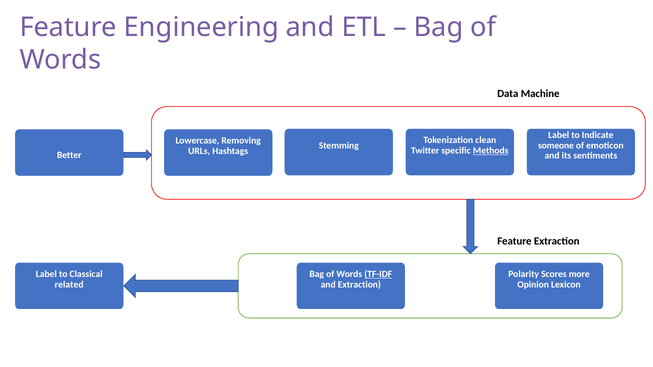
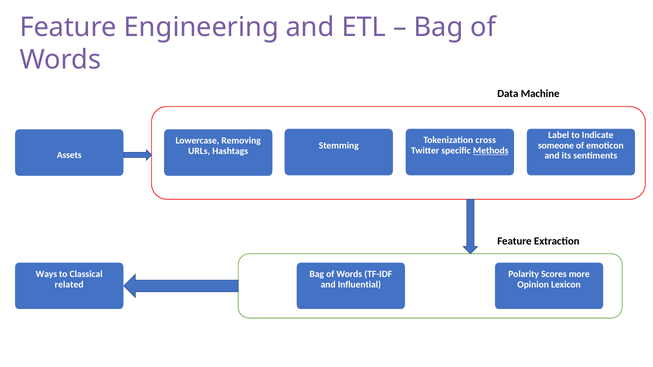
clean: clean -> cross
Better: Better -> Assets
Label at (46, 274): Label -> Ways
TF-IDF underline: present -> none
and Extraction: Extraction -> Influential
